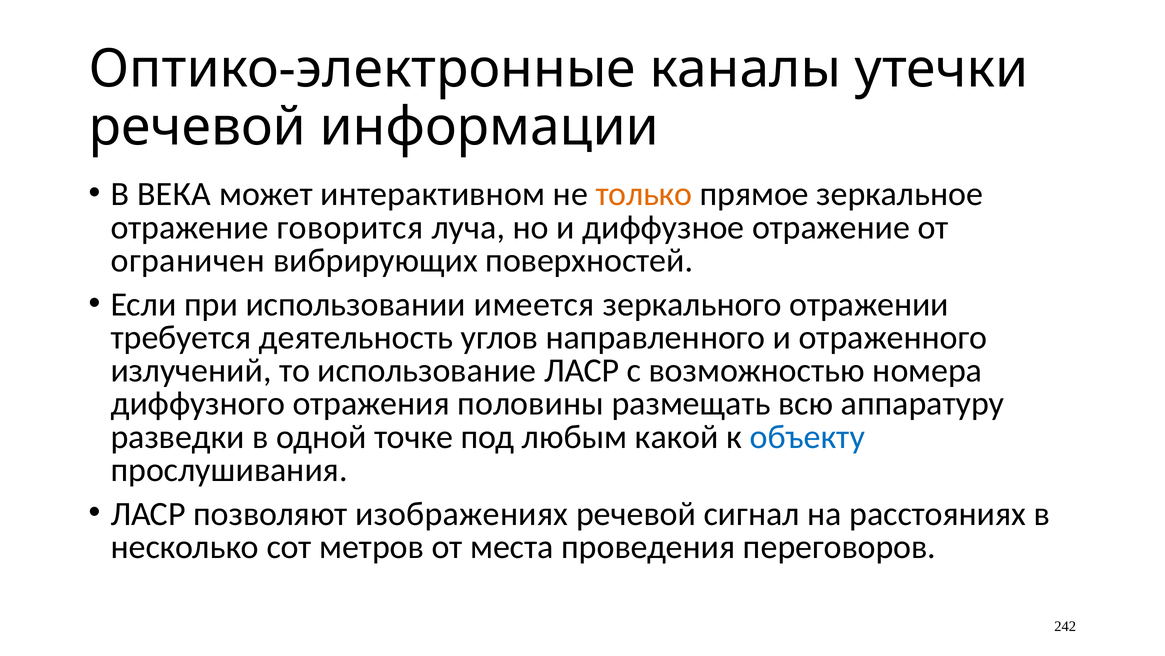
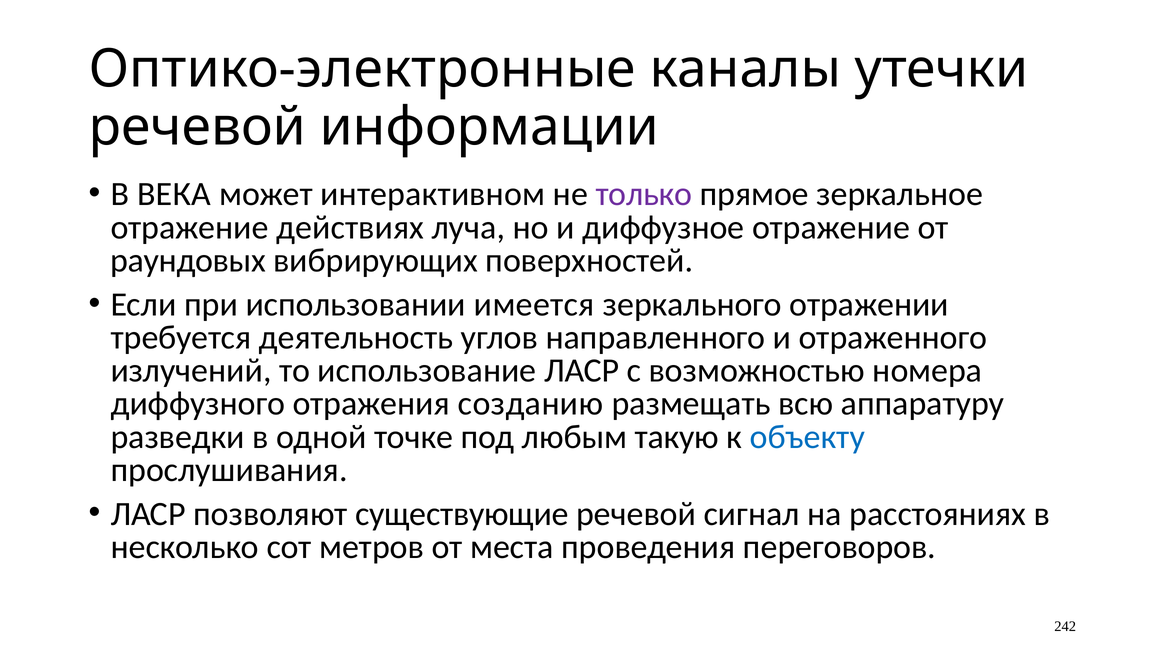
только colour: orange -> purple
говорится: говорится -> действиях
ограничен: ограничен -> раундовых
половины: половины -> созданию
какой: какой -> такую
изображениях: изображениях -> существующие
